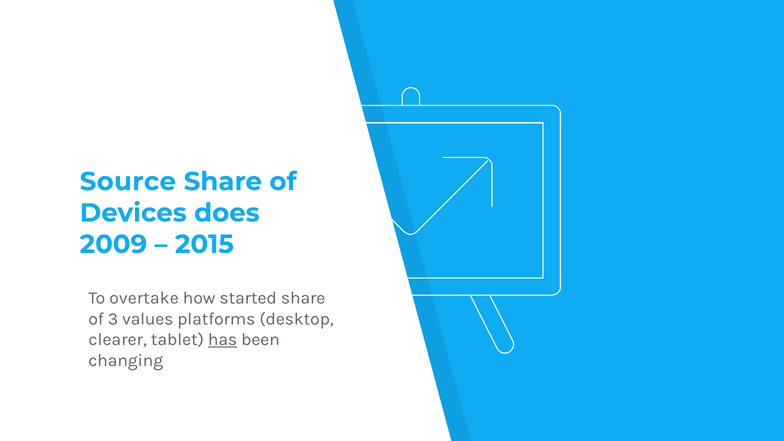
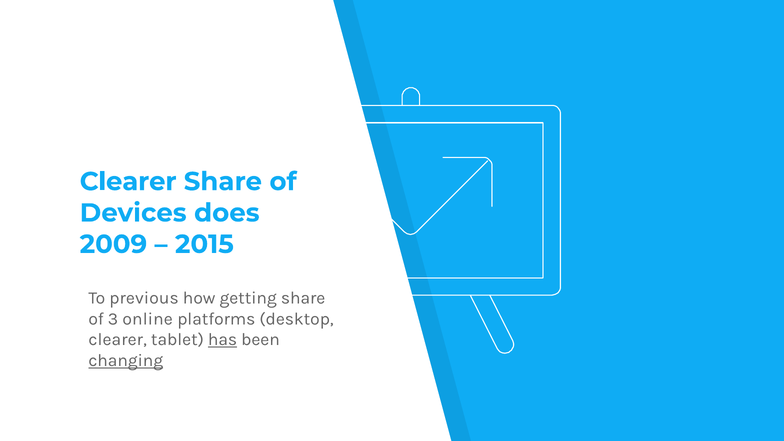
Source at (128, 182): Source -> Clearer
overtake: overtake -> previous
started: started -> getting
values: values -> online
changing underline: none -> present
